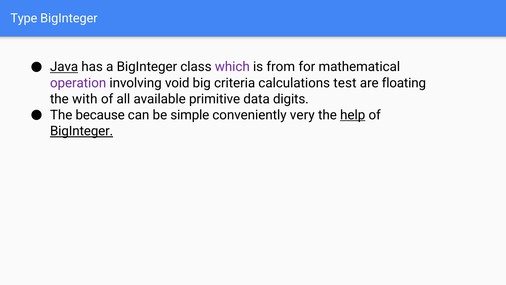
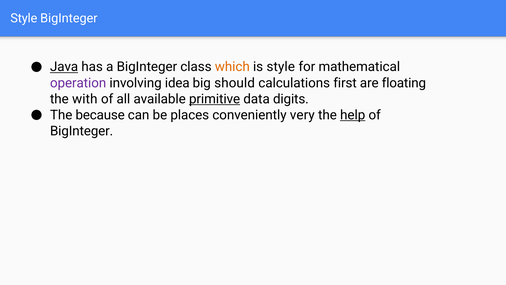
Type at (24, 18): Type -> Style
which colour: purple -> orange
is from: from -> style
void: void -> idea
criteria: criteria -> should
test: test -> first
primitive underline: none -> present
simple: simple -> places
BigInteger at (82, 131) underline: present -> none
